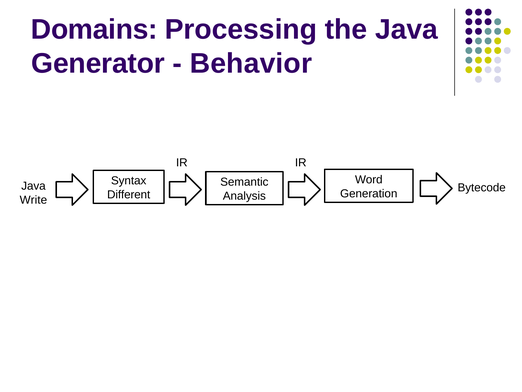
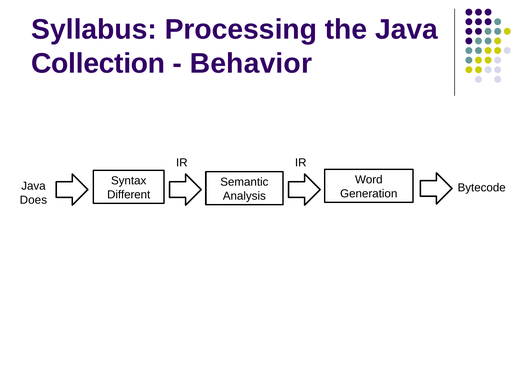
Domains: Domains -> Syllabus
Generator: Generator -> Collection
Write: Write -> Does
